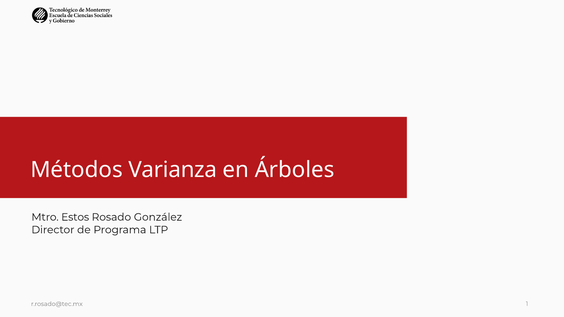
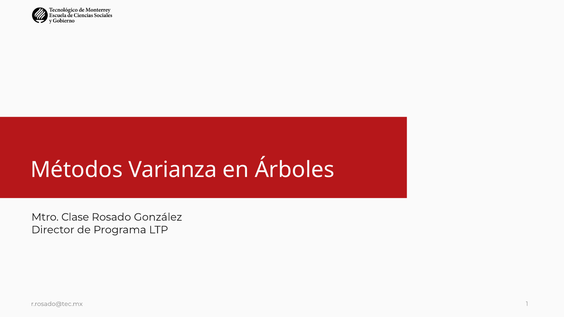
Estos: Estos -> Clase
